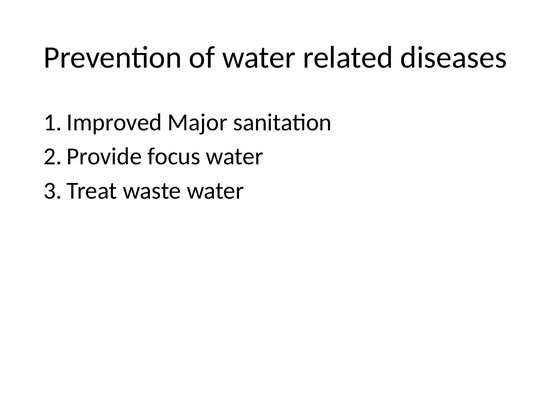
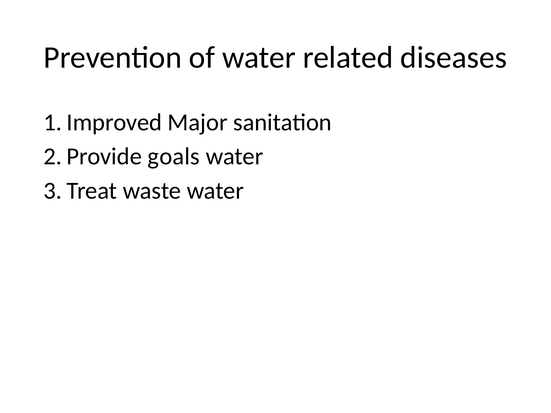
focus: focus -> goals
